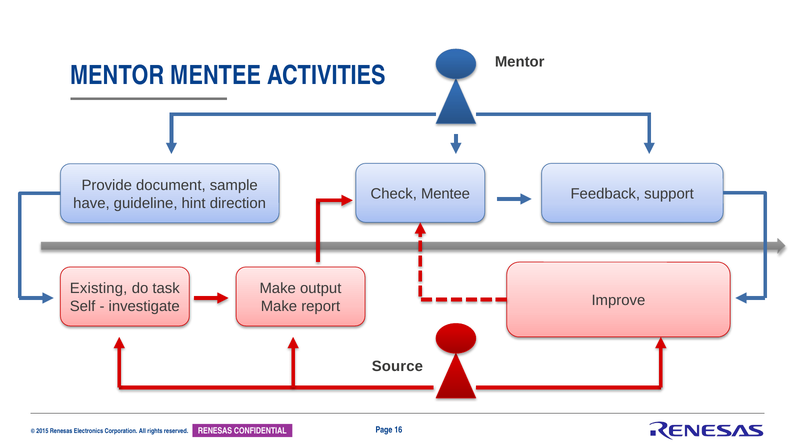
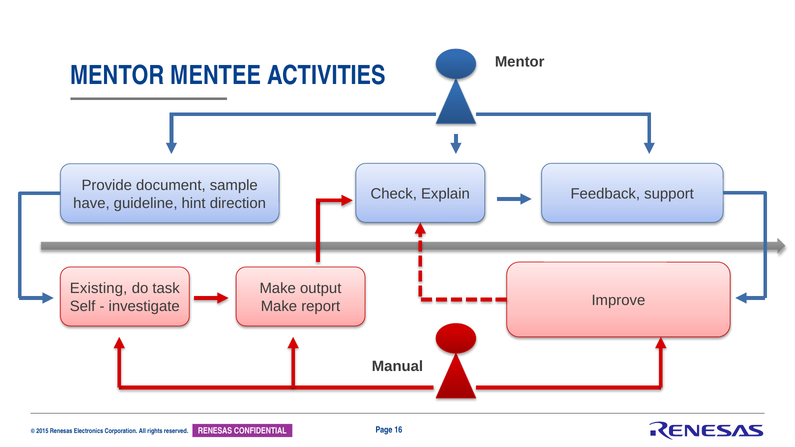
Check Mentee: Mentee -> Explain
Source: Source -> Manual
